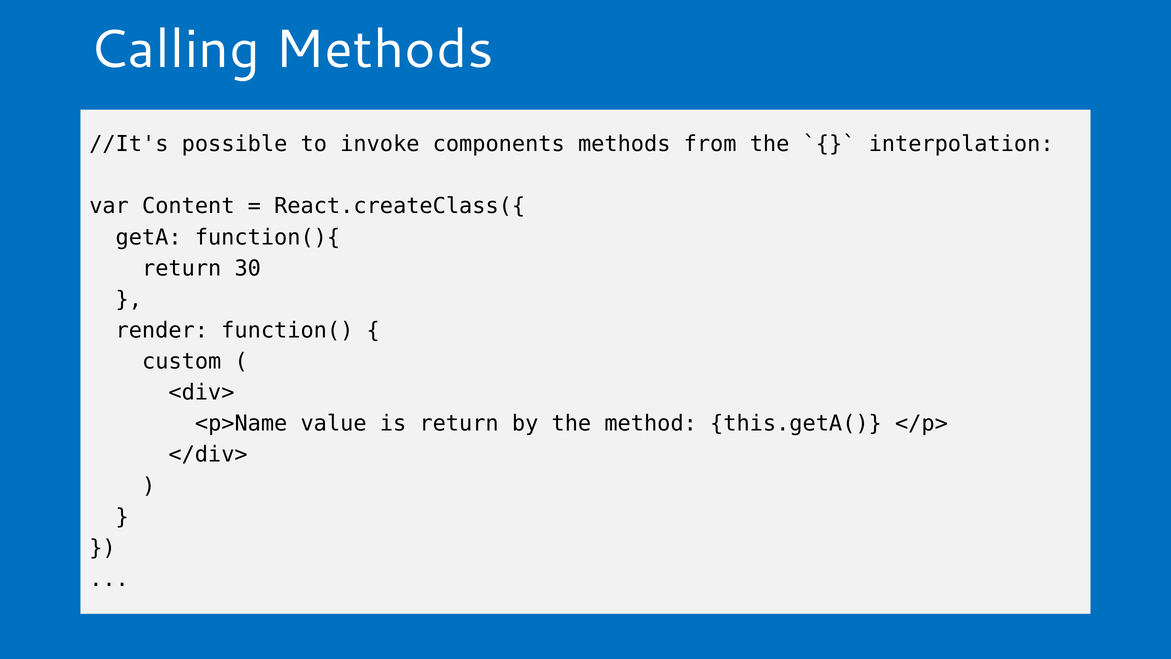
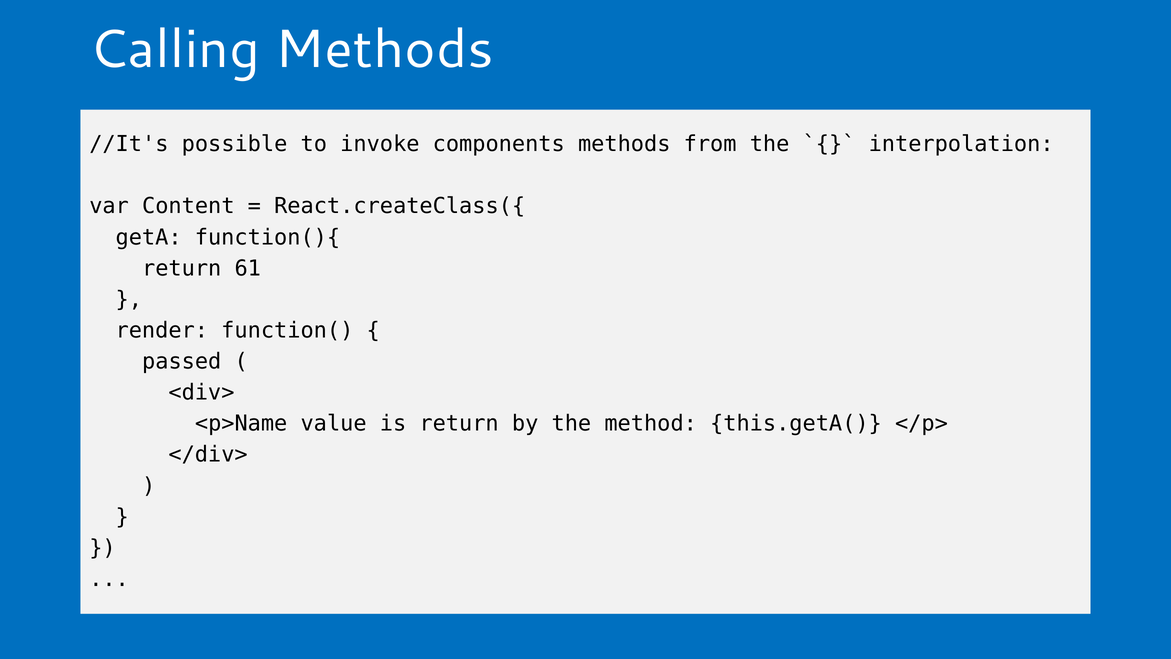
30: 30 -> 61
custom: custom -> passed
